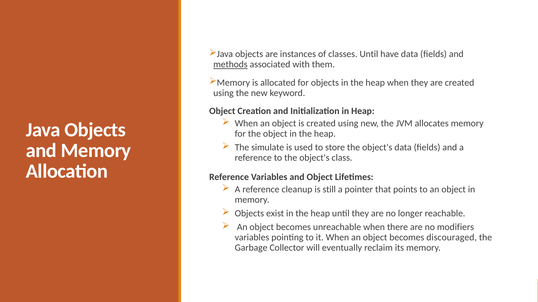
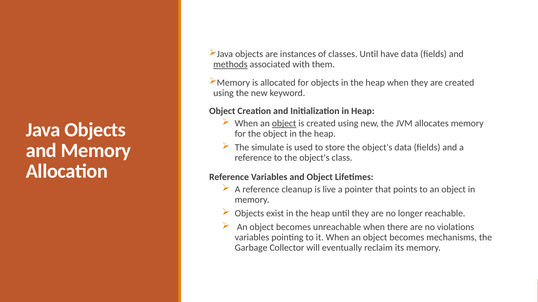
object at (284, 124) underline: none -> present
still: still -> live
modifiers: modifiers -> violations
discouraged: discouraged -> mechanisms
